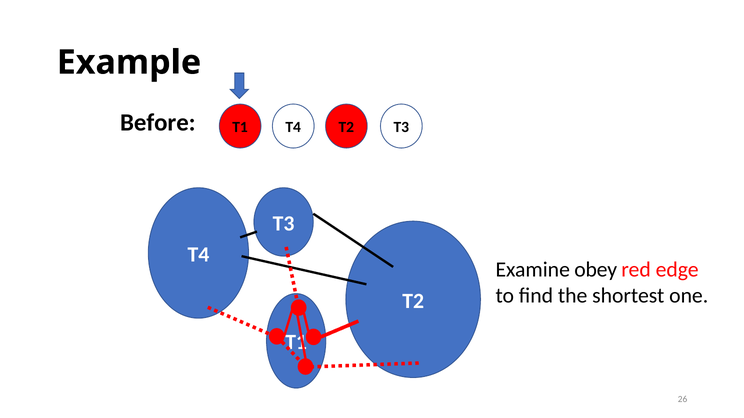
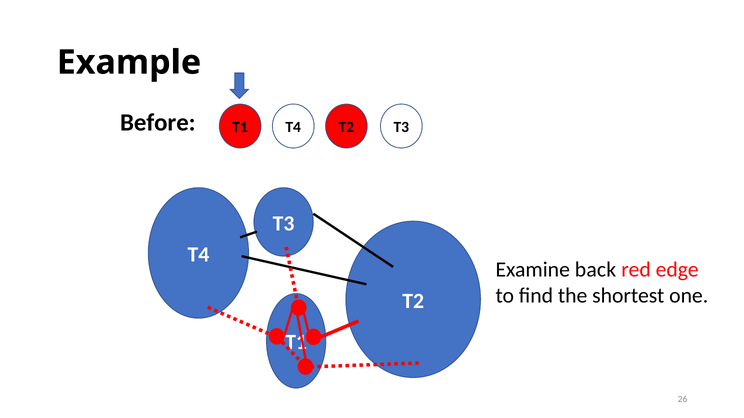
obey: obey -> back
